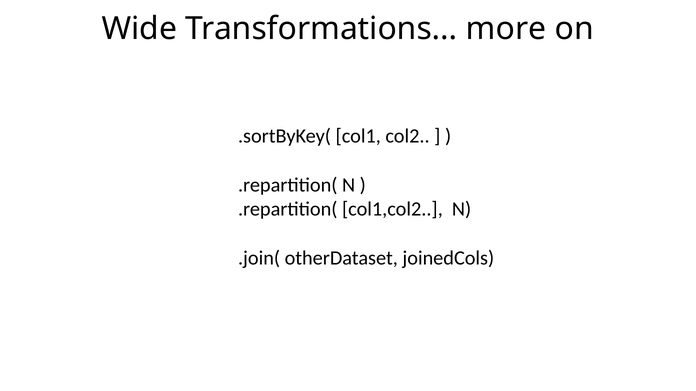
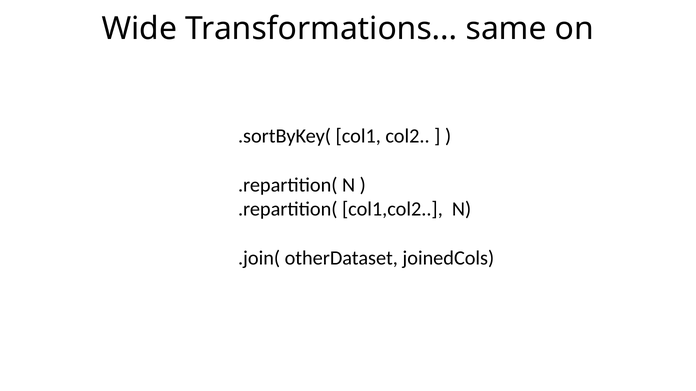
more: more -> same
